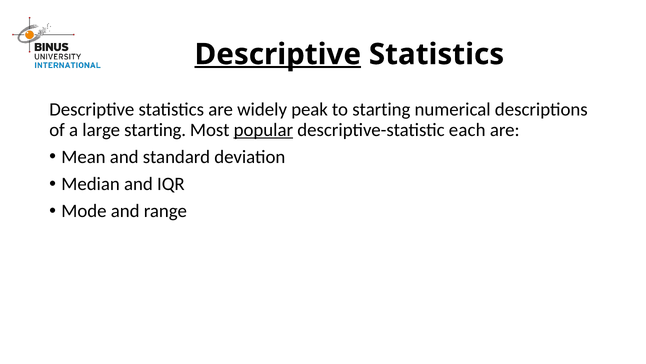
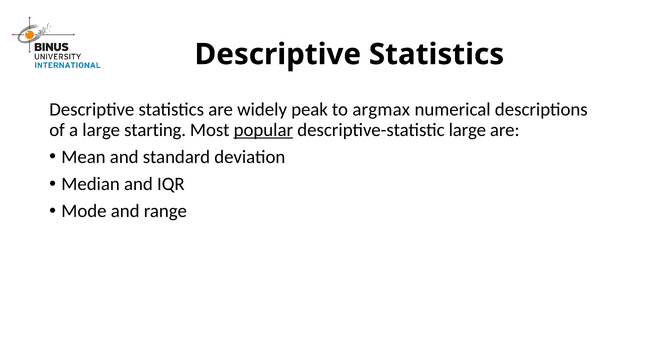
Descriptive at (278, 54) underline: present -> none
to starting: starting -> argmax
descriptive-statistic each: each -> large
